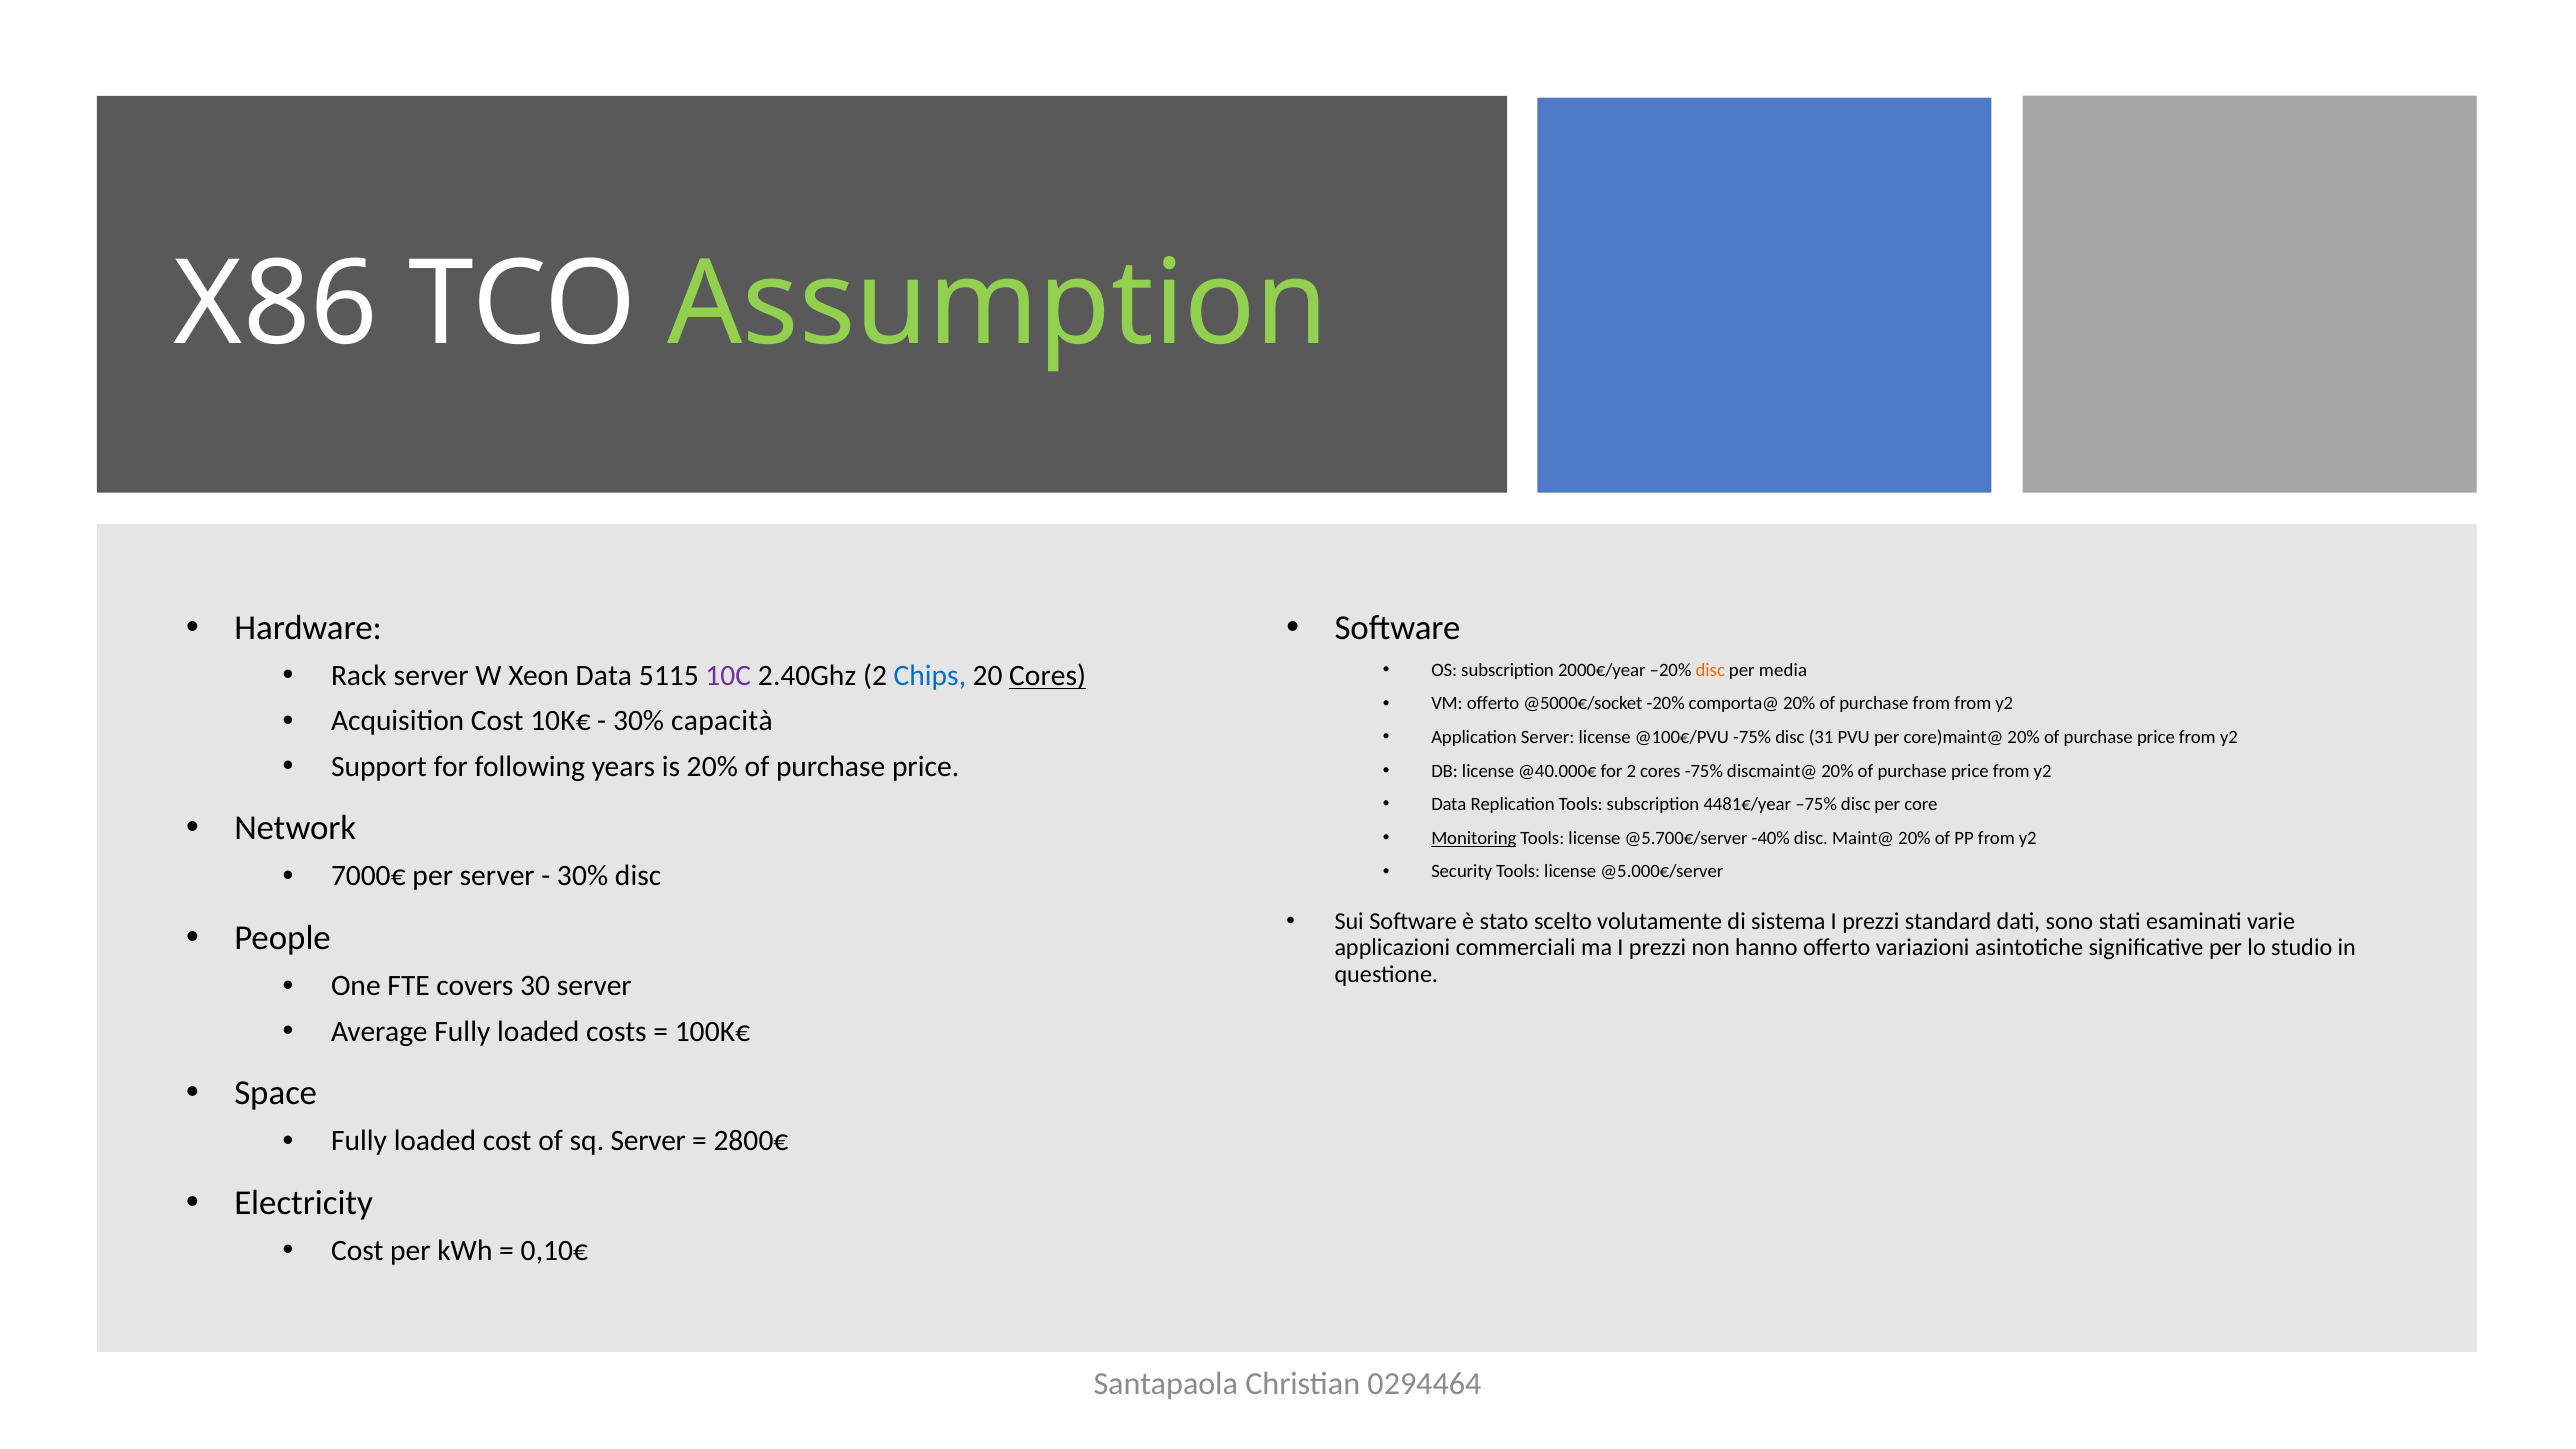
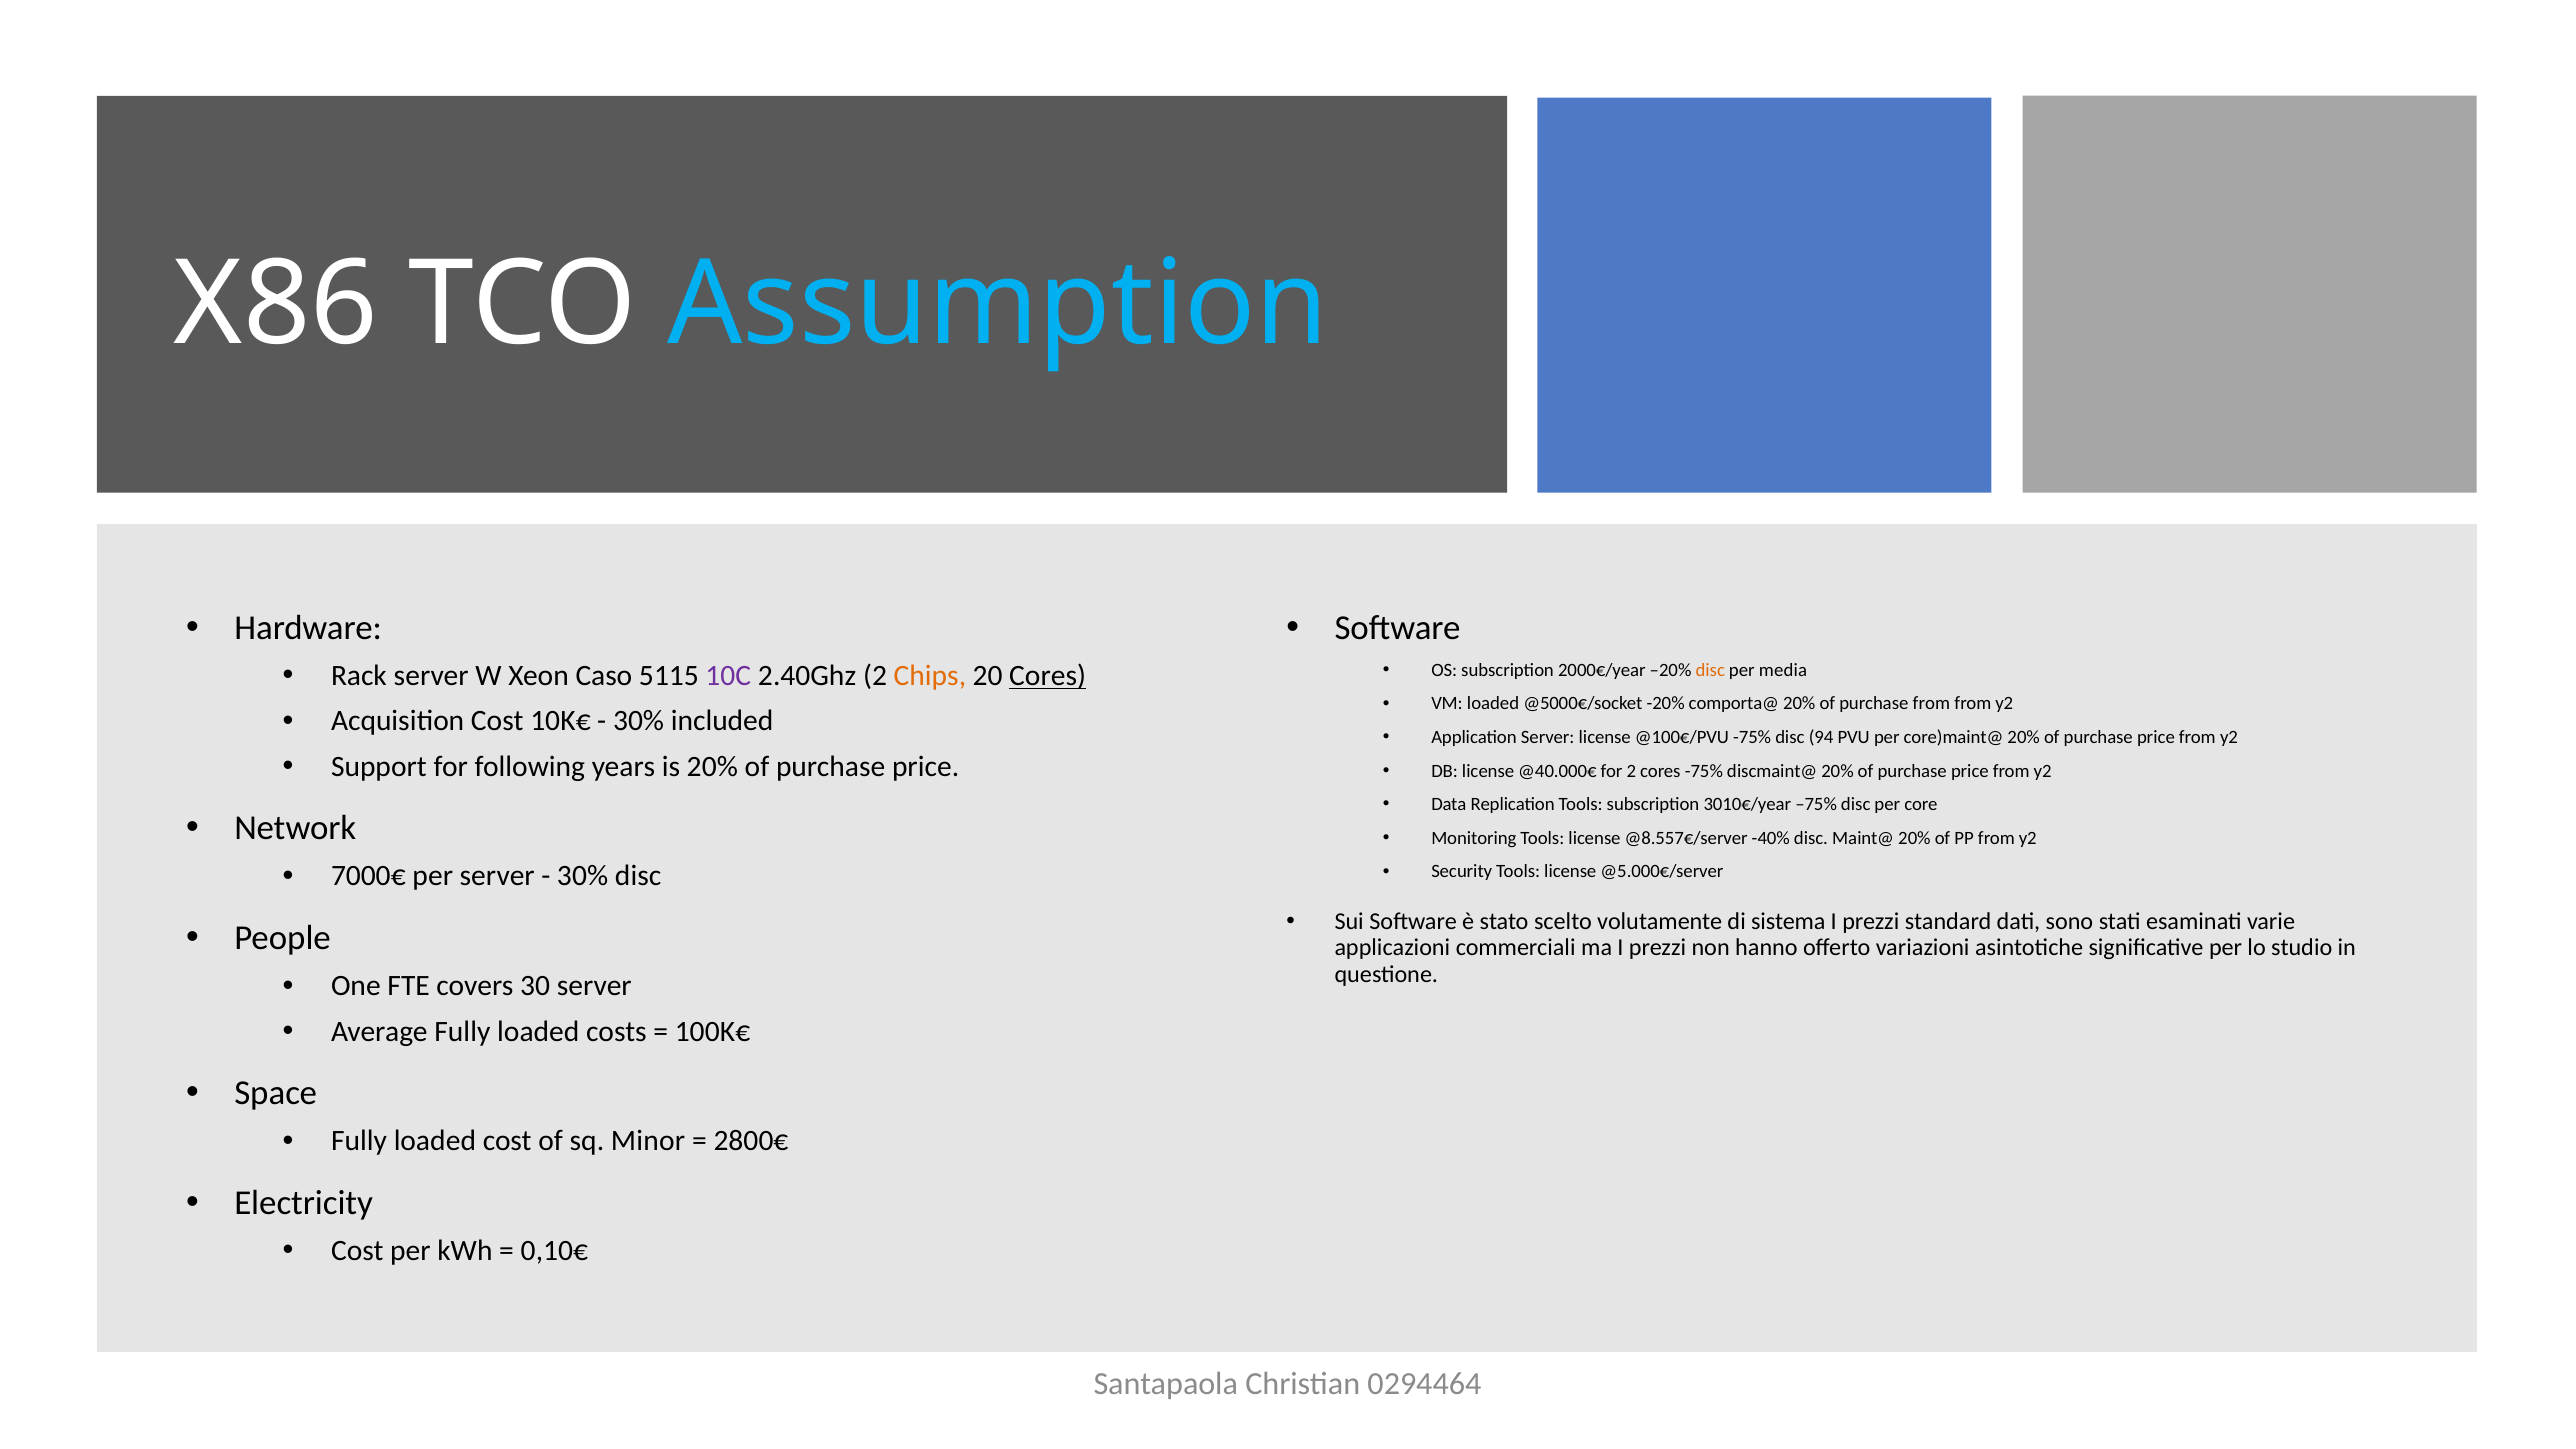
Assumption colour: light green -> light blue
Xeon Data: Data -> Caso
Chips colour: blue -> orange
VM offerto: offerto -> loaded
capacità: capacità -> included
31: 31 -> 94
4481€/year: 4481€/year -> 3010€/year
Monitoring underline: present -> none
@5.700€/server: @5.700€/server -> @8.557€/server
sq Server: Server -> Minor
